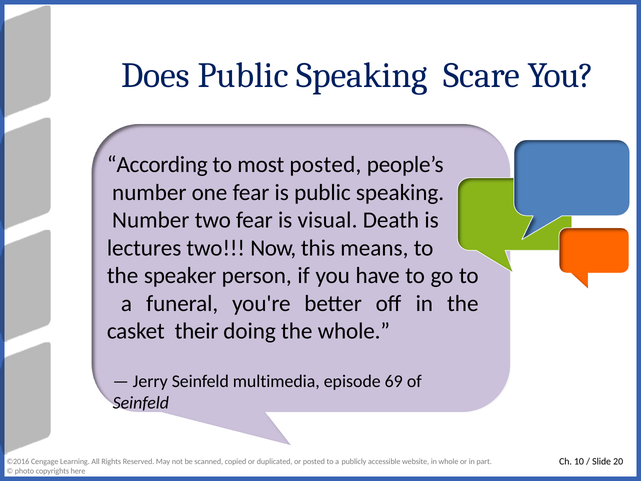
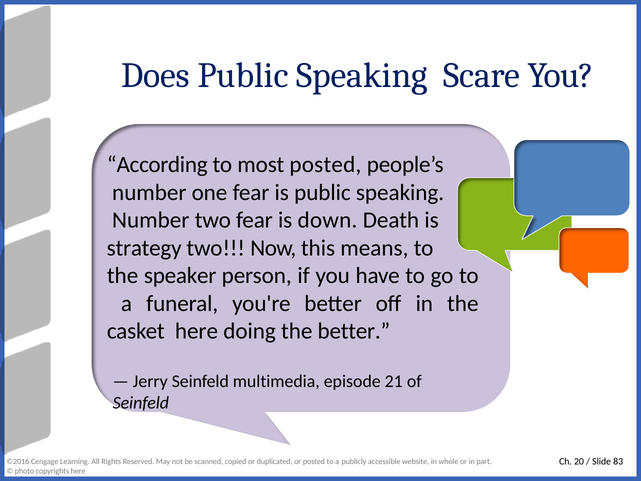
visual: visual -> down
lectures: lectures -> strategy
casket their: their -> here
the whole: whole -> better
69: 69 -> 21
10: 10 -> 20
20: 20 -> 83
